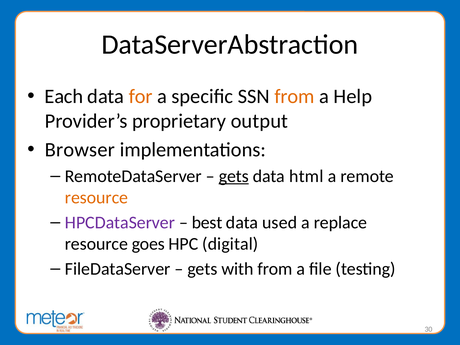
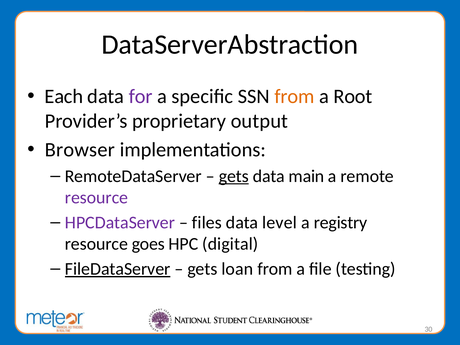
for colour: orange -> purple
Help: Help -> Root
html: html -> main
resource at (97, 198) colour: orange -> purple
best: best -> files
used: used -> level
replace: replace -> registry
FileDataServer underline: none -> present
with: with -> loan
